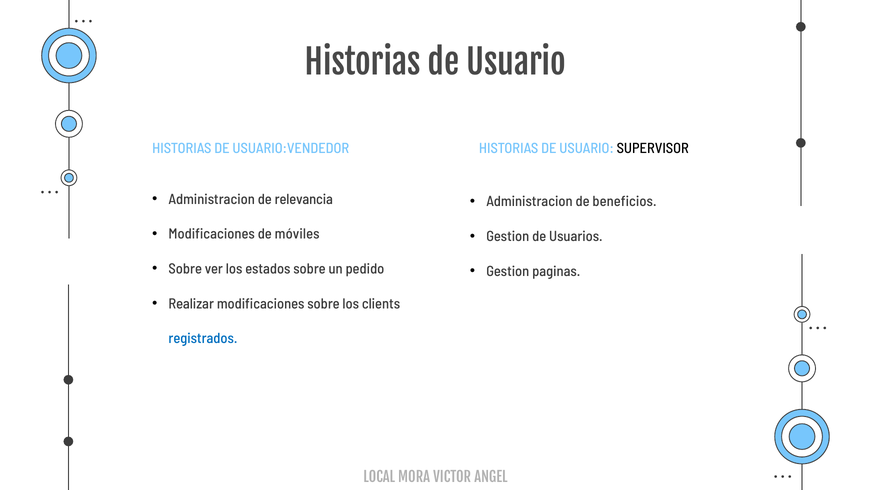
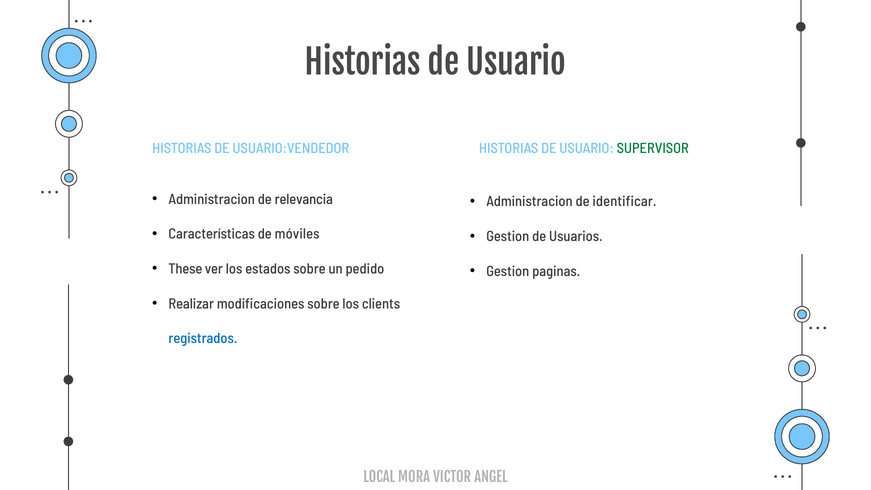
SUPERVISOR colour: black -> green
beneficios: beneficios -> identificar
Modificaciones at (212, 234): Modificaciones -> Características
Sobre at (185, 269): Sobre -> These
